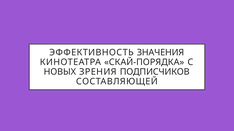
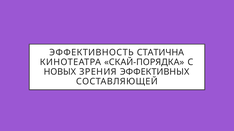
ЗНАЧЕНИЯ: ЗНАЧЕНИЯ -> СТАТИЧНА
ПОДПИСЧИКОВ: ПОДПИСЧИКОВ -> ЭФФЕКТИВНЫХ
